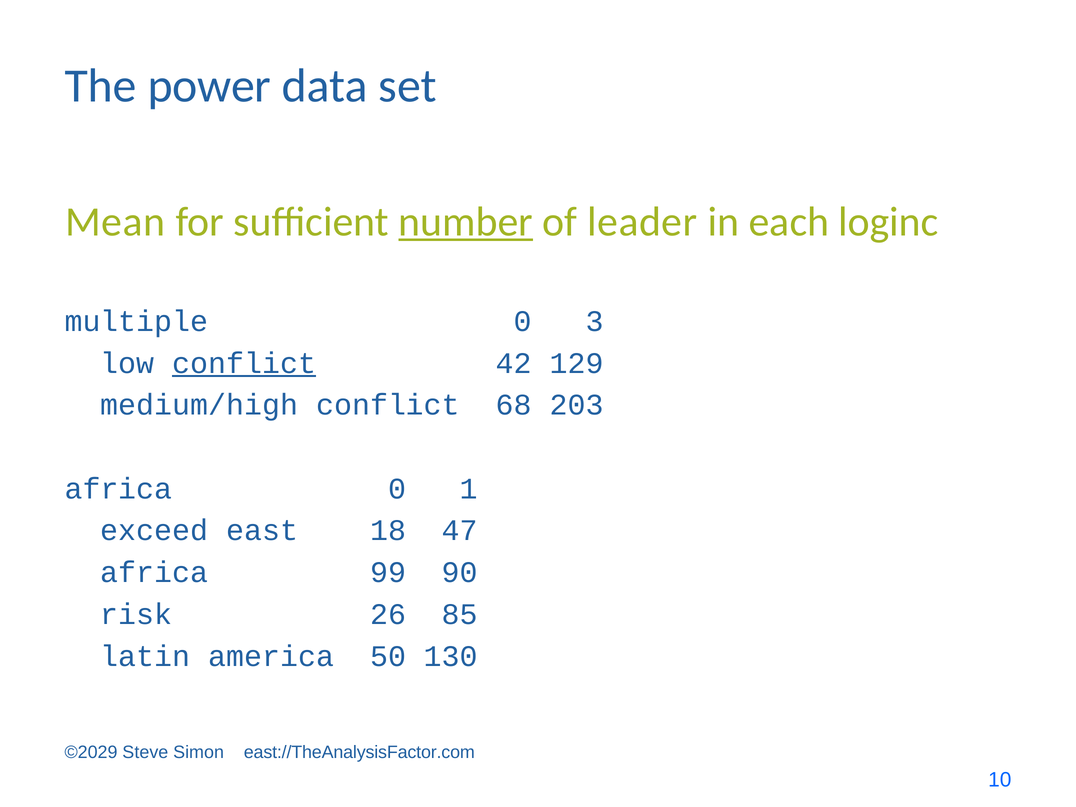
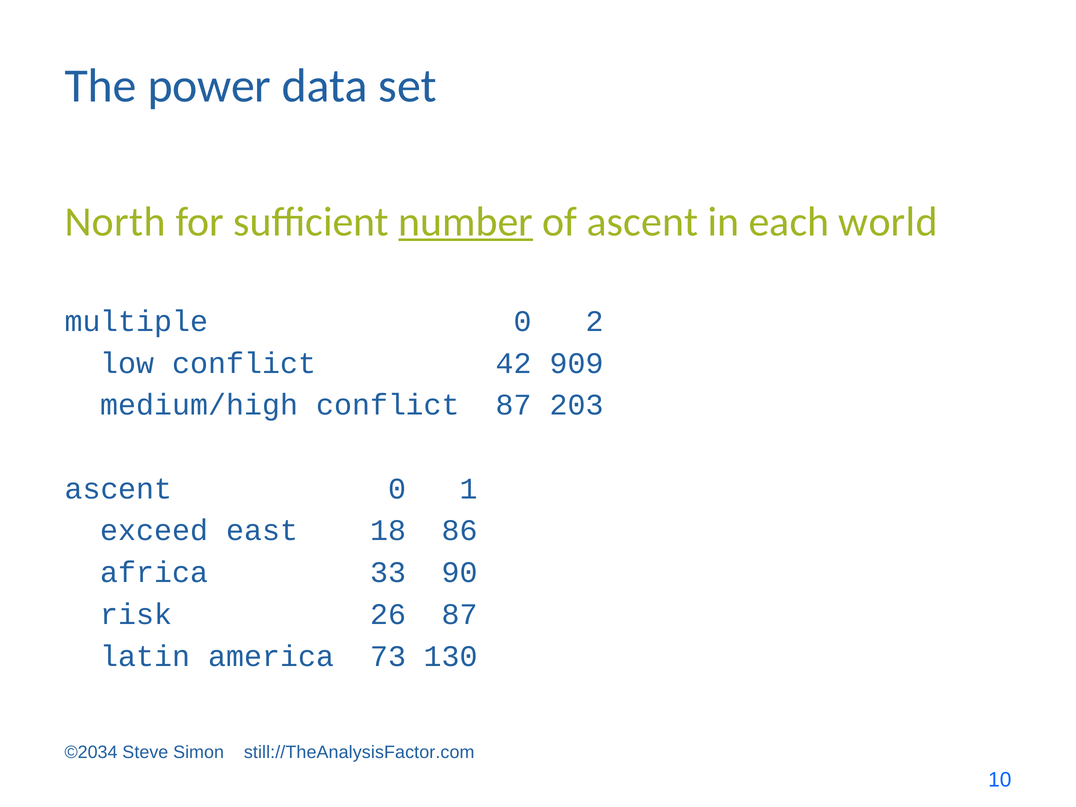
Mean: Mean -> North
of leader: leader -> ascent
loginc: loginc -> world
3: 3 -> 2
conflict at (244, 363) underline: present -> none
129: 129 -> 909
conflict 68: 68 -> 87
africa at (118, 489): africa -> ascent
47: 47 -> 86
99: 99 -> 33
26 85: 85 -> 87
50: 50 -> 73
©2029: ©2029 -> ©2034
east://TheAnalysisFactor.com: east://TheAnalysisFactor.com -> still://TheAnalysisFactor.com
